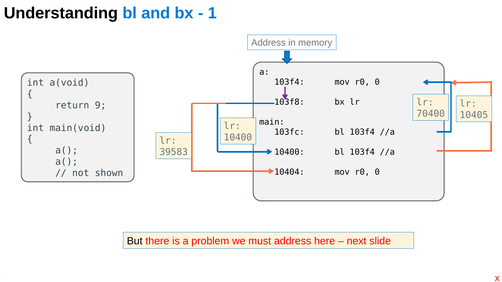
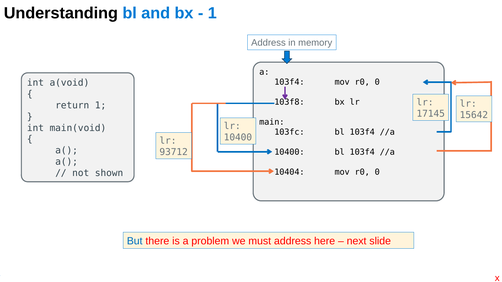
return 9: 9 -> 1
70400: 70400 -> 17145
10405: 10405 -> 15642
39583: 39583 -> 93712
But colour: black -> blue
